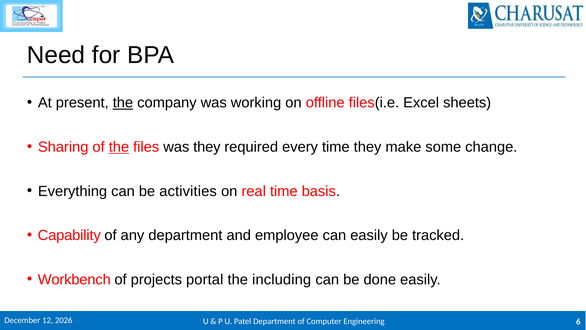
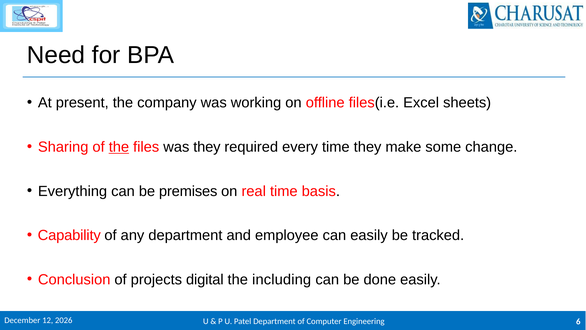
the at (123, 103) underline: present -> none
activities: activities -> premises
Workbench: Workbench -> Conclusion
portal: portal -> digital
